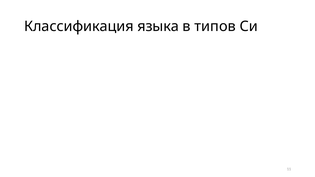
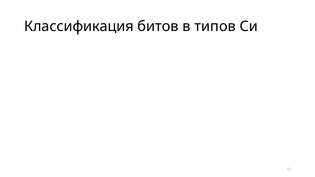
языка: языка -> битов
